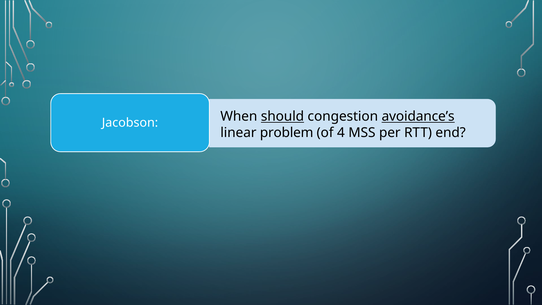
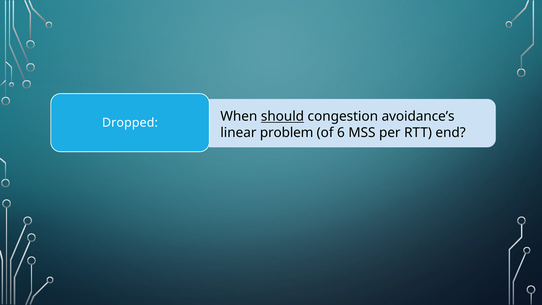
avoidance’s underline: present -> none
Jacobson: Jacobson -> Dropped
4: 4 -> 6
